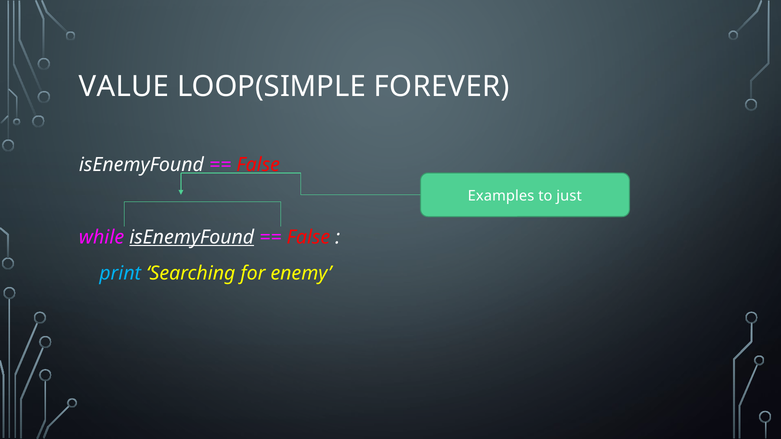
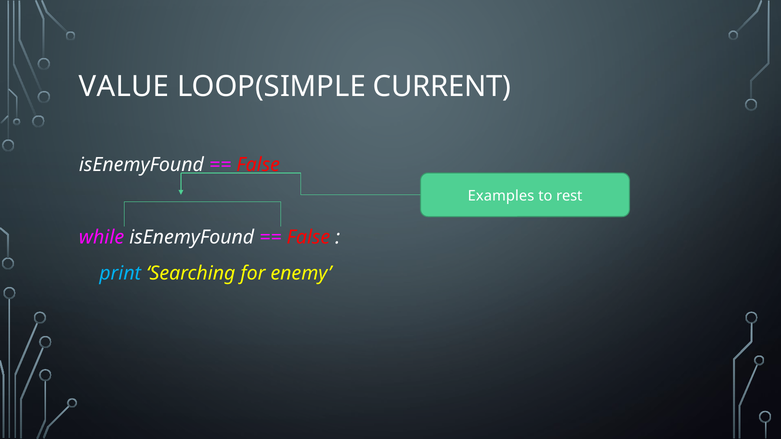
FOREVER: FOREVER -> CURRENT
just: just -> rest
isEnemyFound at (192, 237) underline: present -> none
